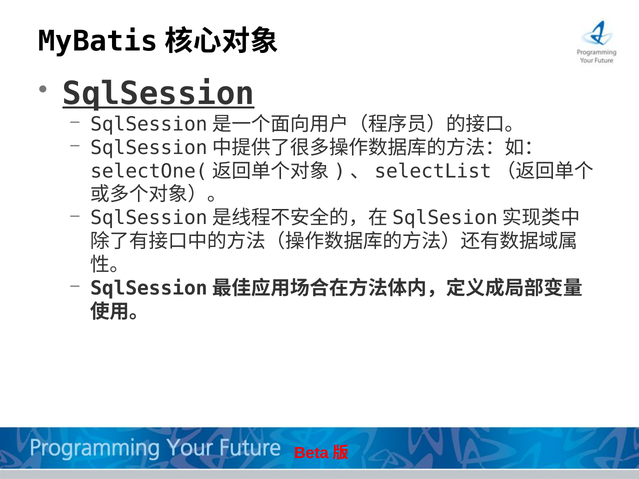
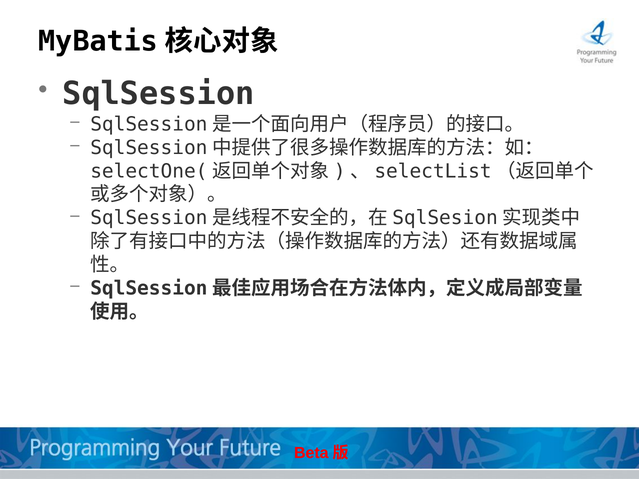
SqlSession underline: present -> none
